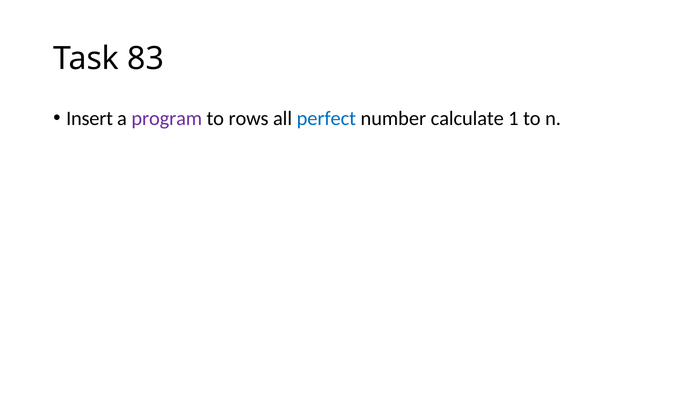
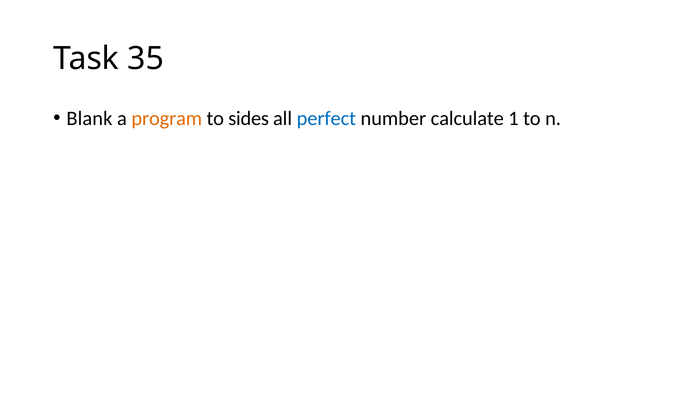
83: 83 -> 35
Insert: Insert -> Blank
program colour: purple -> orange
rows: rows -> sides
